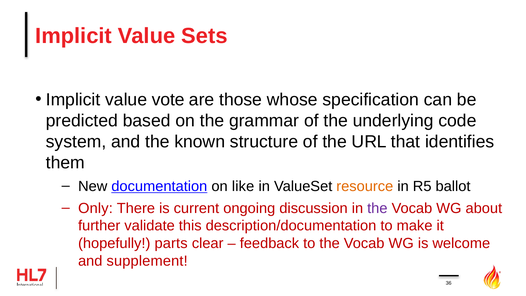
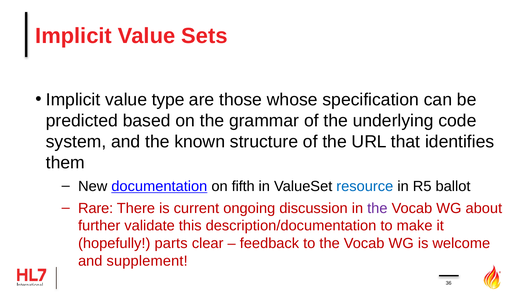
vote: vote -> type
like: like -> fifth
resource colour: orange -> blue
Only: Only -> Rare
